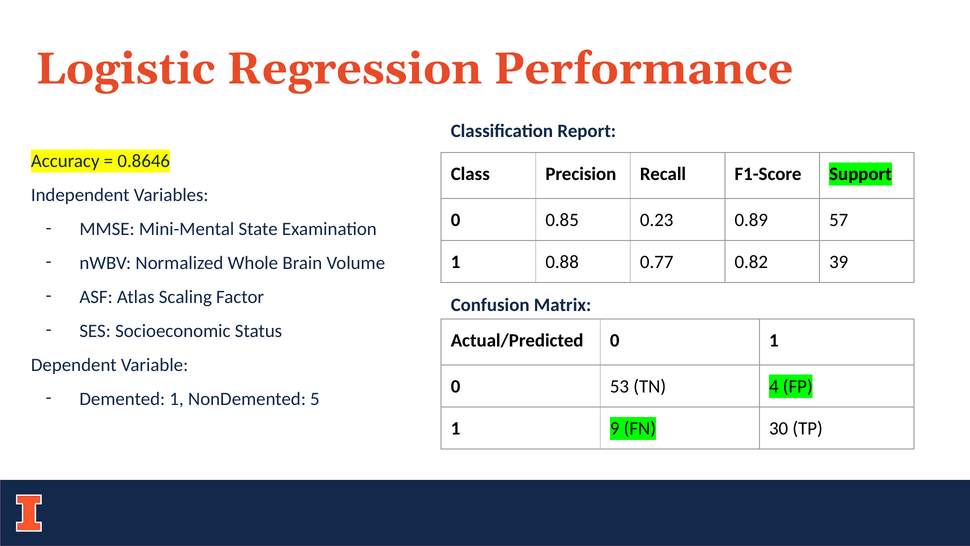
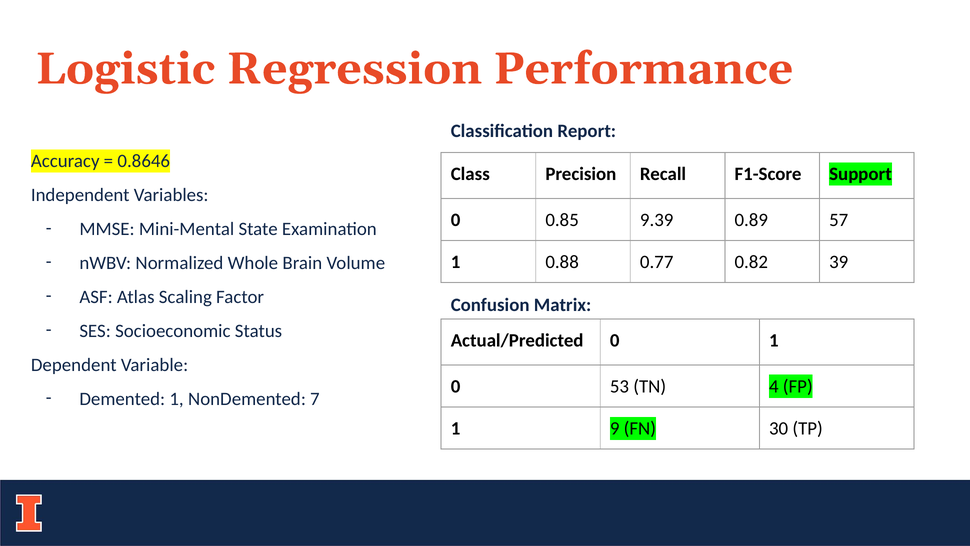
0.23: 0.23 -> 9.39
5: 5 -> 7
